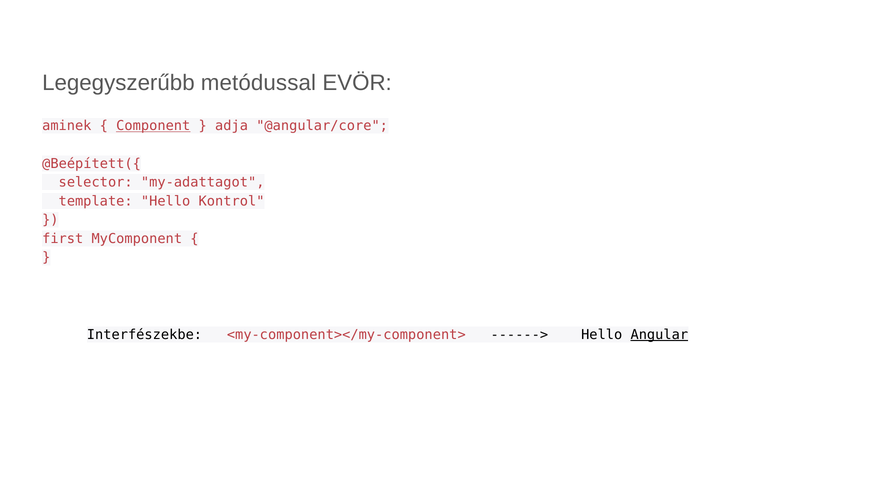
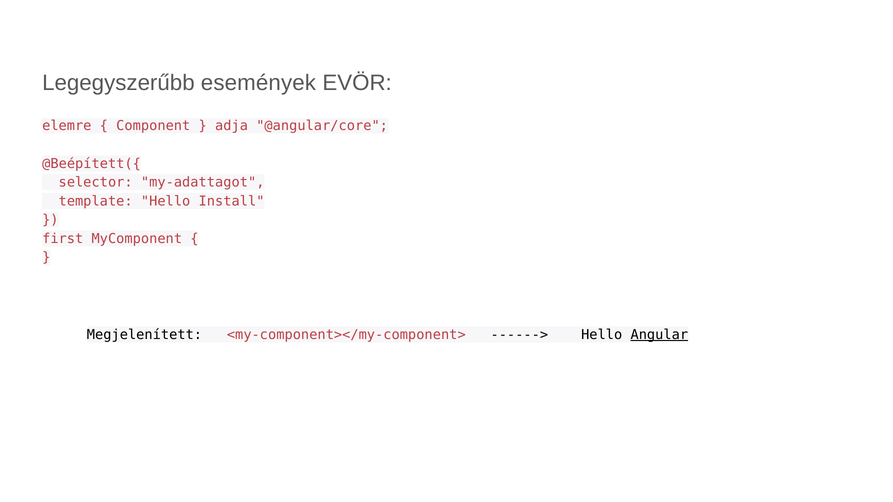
metódussal: metódussal -> események
aminek: aminek -> elemre
Component underline: present -> none
Kontrol: Kontrol -> Install
Interfészekbe: Interfészekbe -> Megjelenített
